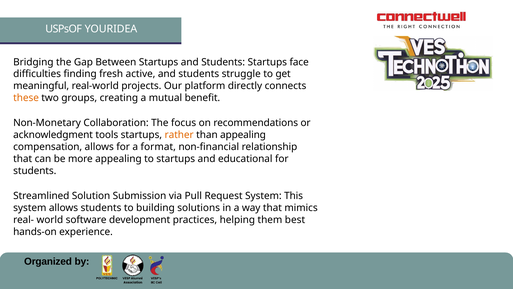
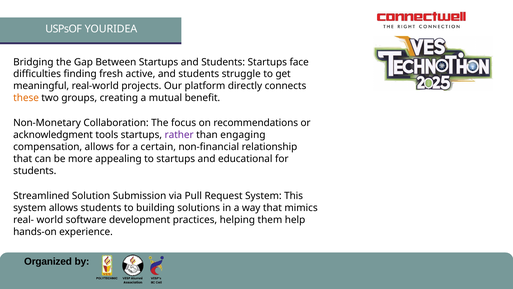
rather colour: orange -> purple
than appealing: appealing -> engaging
format: format -> certain
best: best -> help
